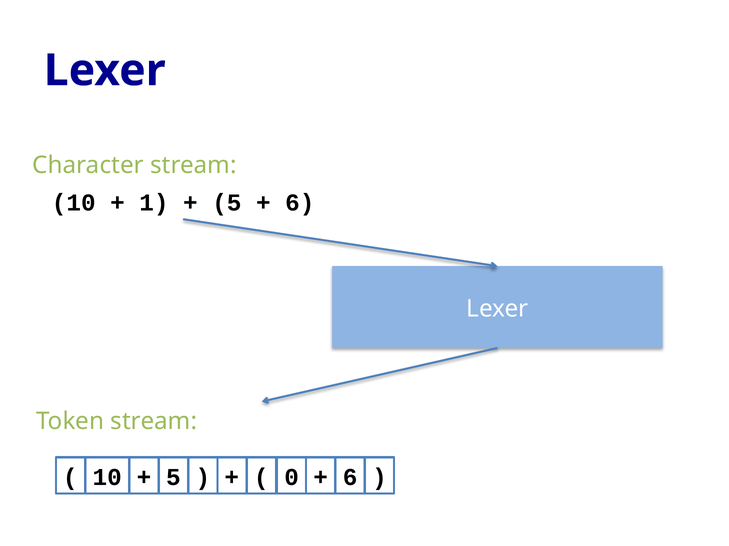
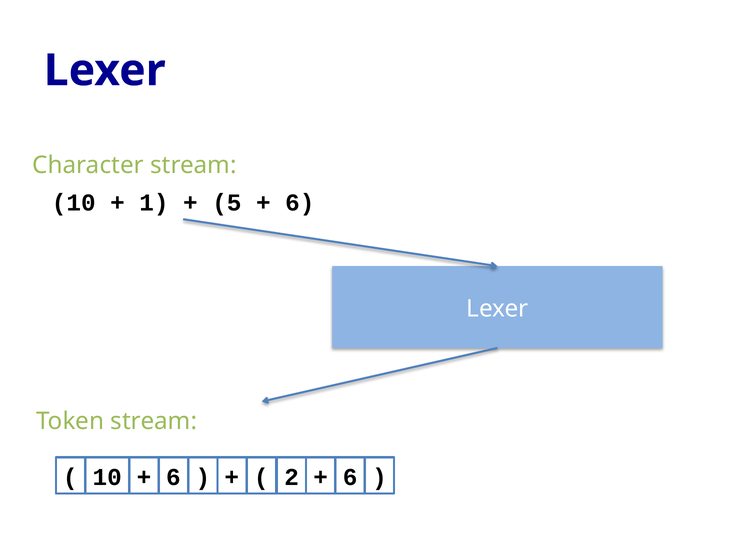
5 at (173, 478): 5 -> 6
0: 0 -> 2
